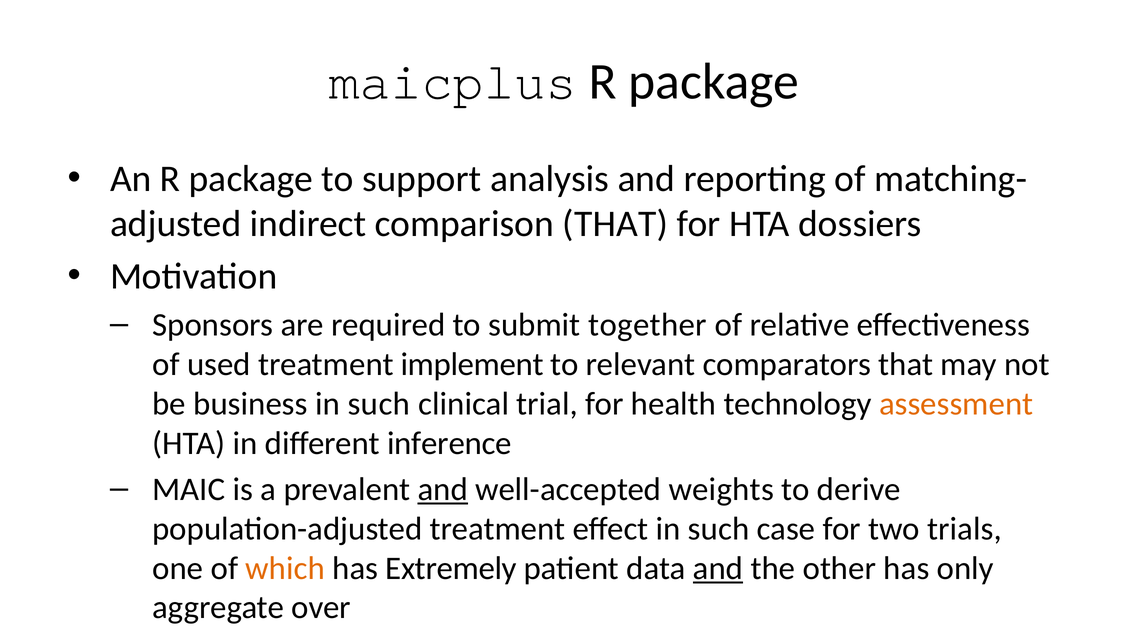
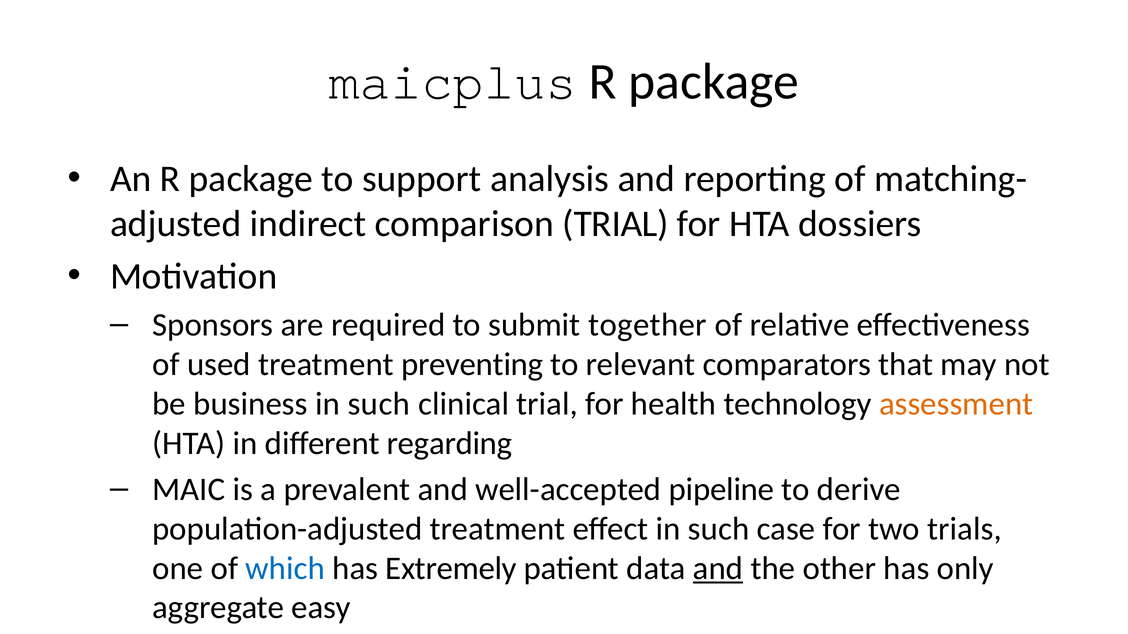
comparison THAT: THAT -> TRIAL
implement: implement -> preventing
inference: inference -> regarding
and at (443, 490) underline: present -> none
weights: weights -> pipeline
which colour: orange -> blue
over: over -> easy
